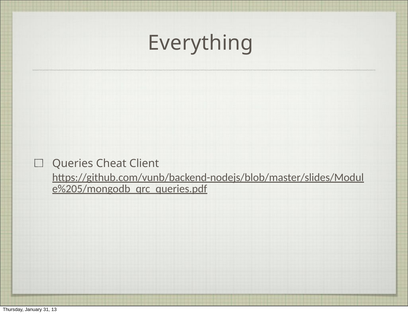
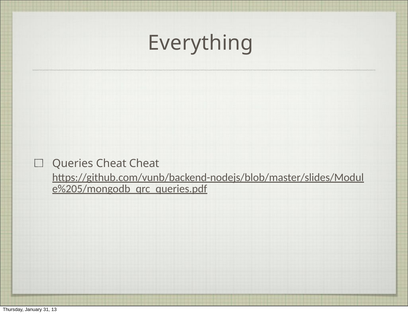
Cheat Client: Client -> Cheat
